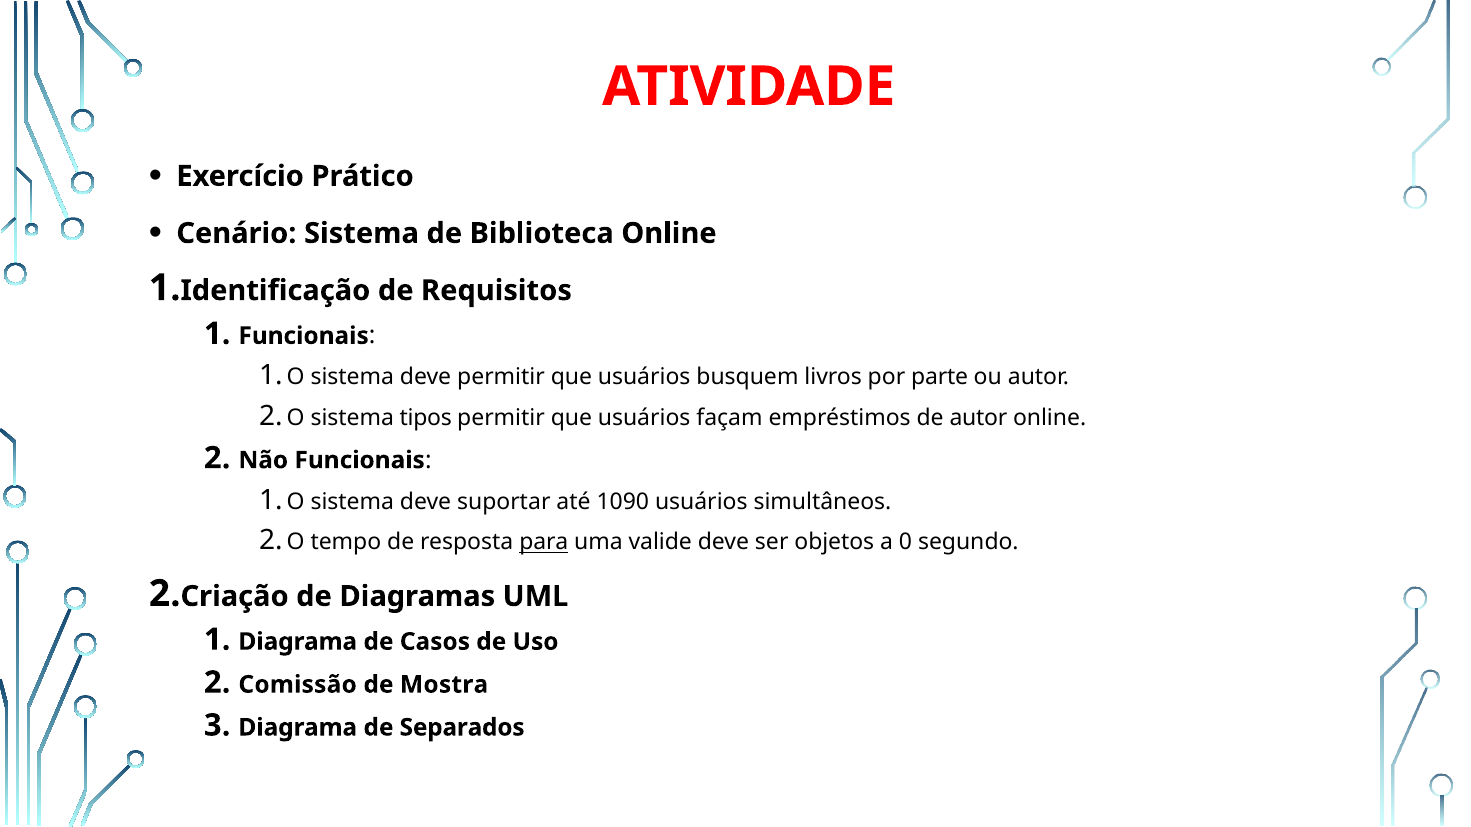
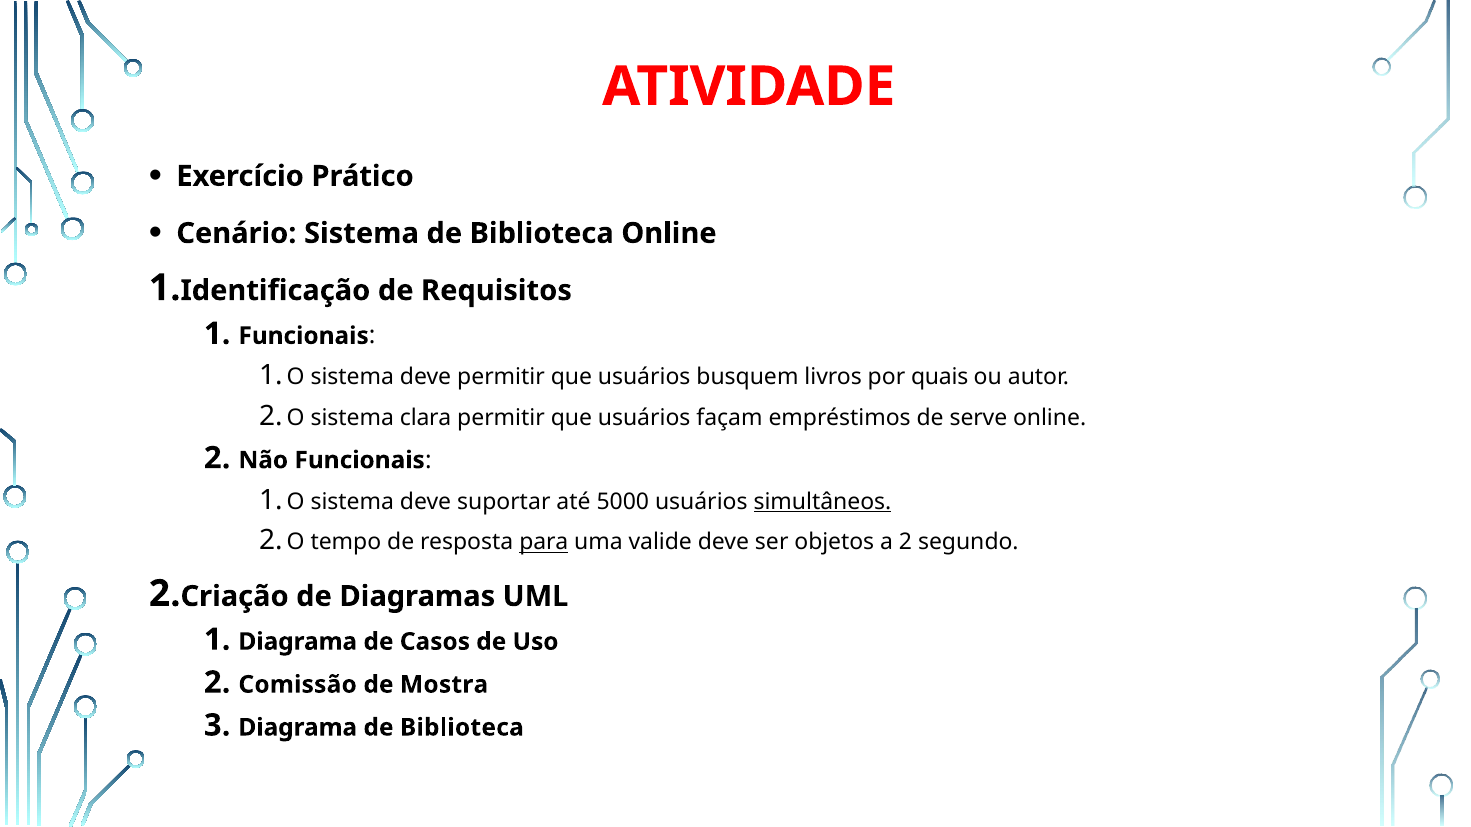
parte: parte -> quais
tipos: tipos -> clara
de autor: autor -> serve
1090: 1090 -> 5000
simultâneos underline: none -> present
a 0: 0 -> 2
Diagrama de Separados: Separados -> Biblioteca
